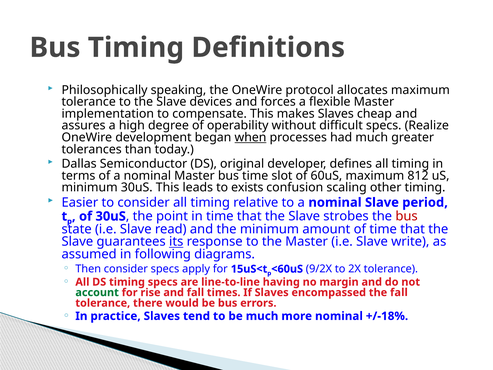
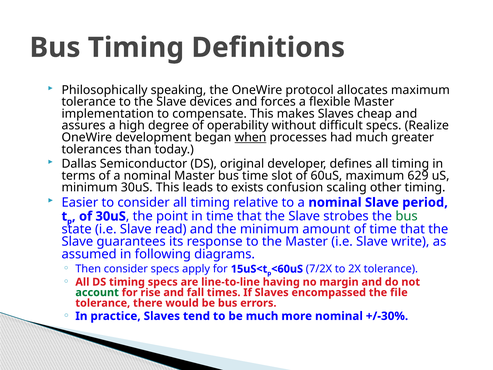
812: 812 -> 629
bus at (407, 216) colour: red -> green
its underline: present -> none
9/2X: 9/2X -> 7/2X
the fall: fall -> file
+/-18%: +/-18% -> +/-30%
